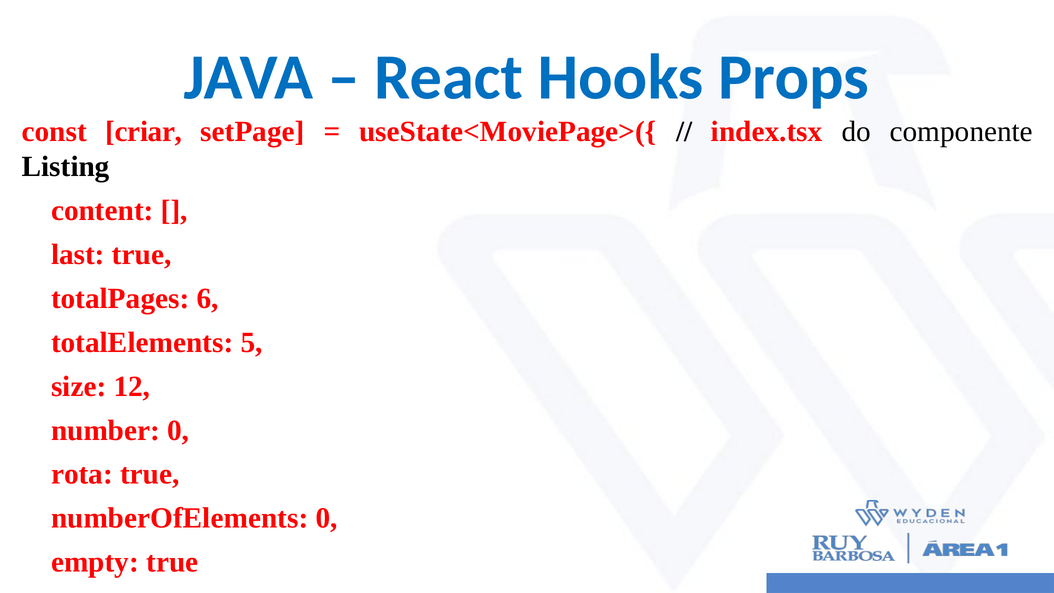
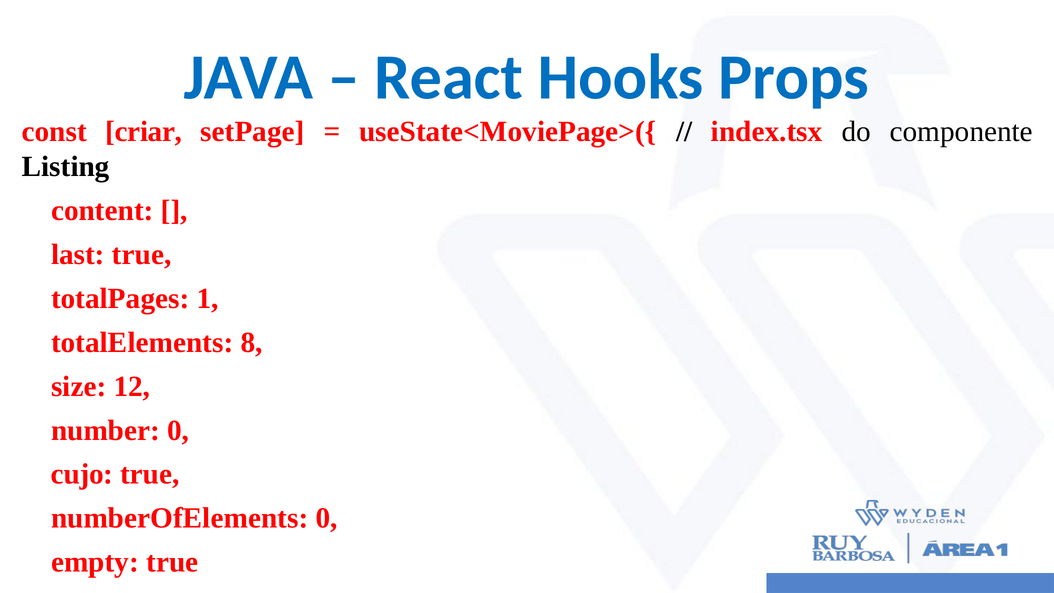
6: 6 -> 1
5: 5 -> 8
rota: rota -> cujo
